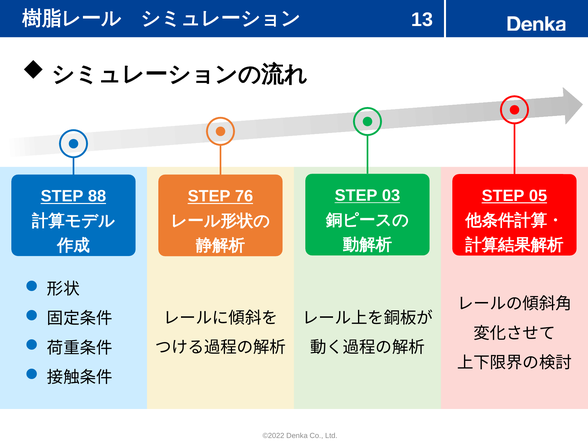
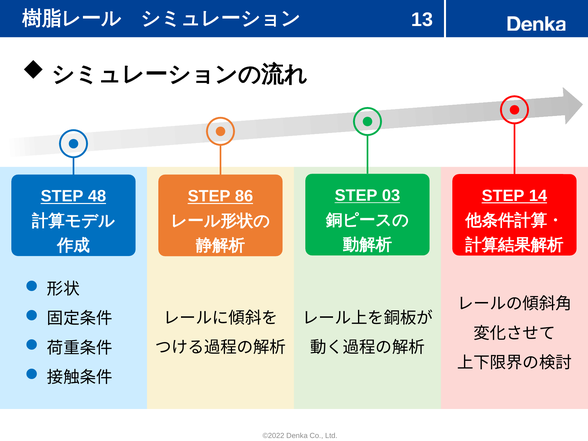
05: 05 -> 14
88: 88 -> 48
76: 76 -> 86
